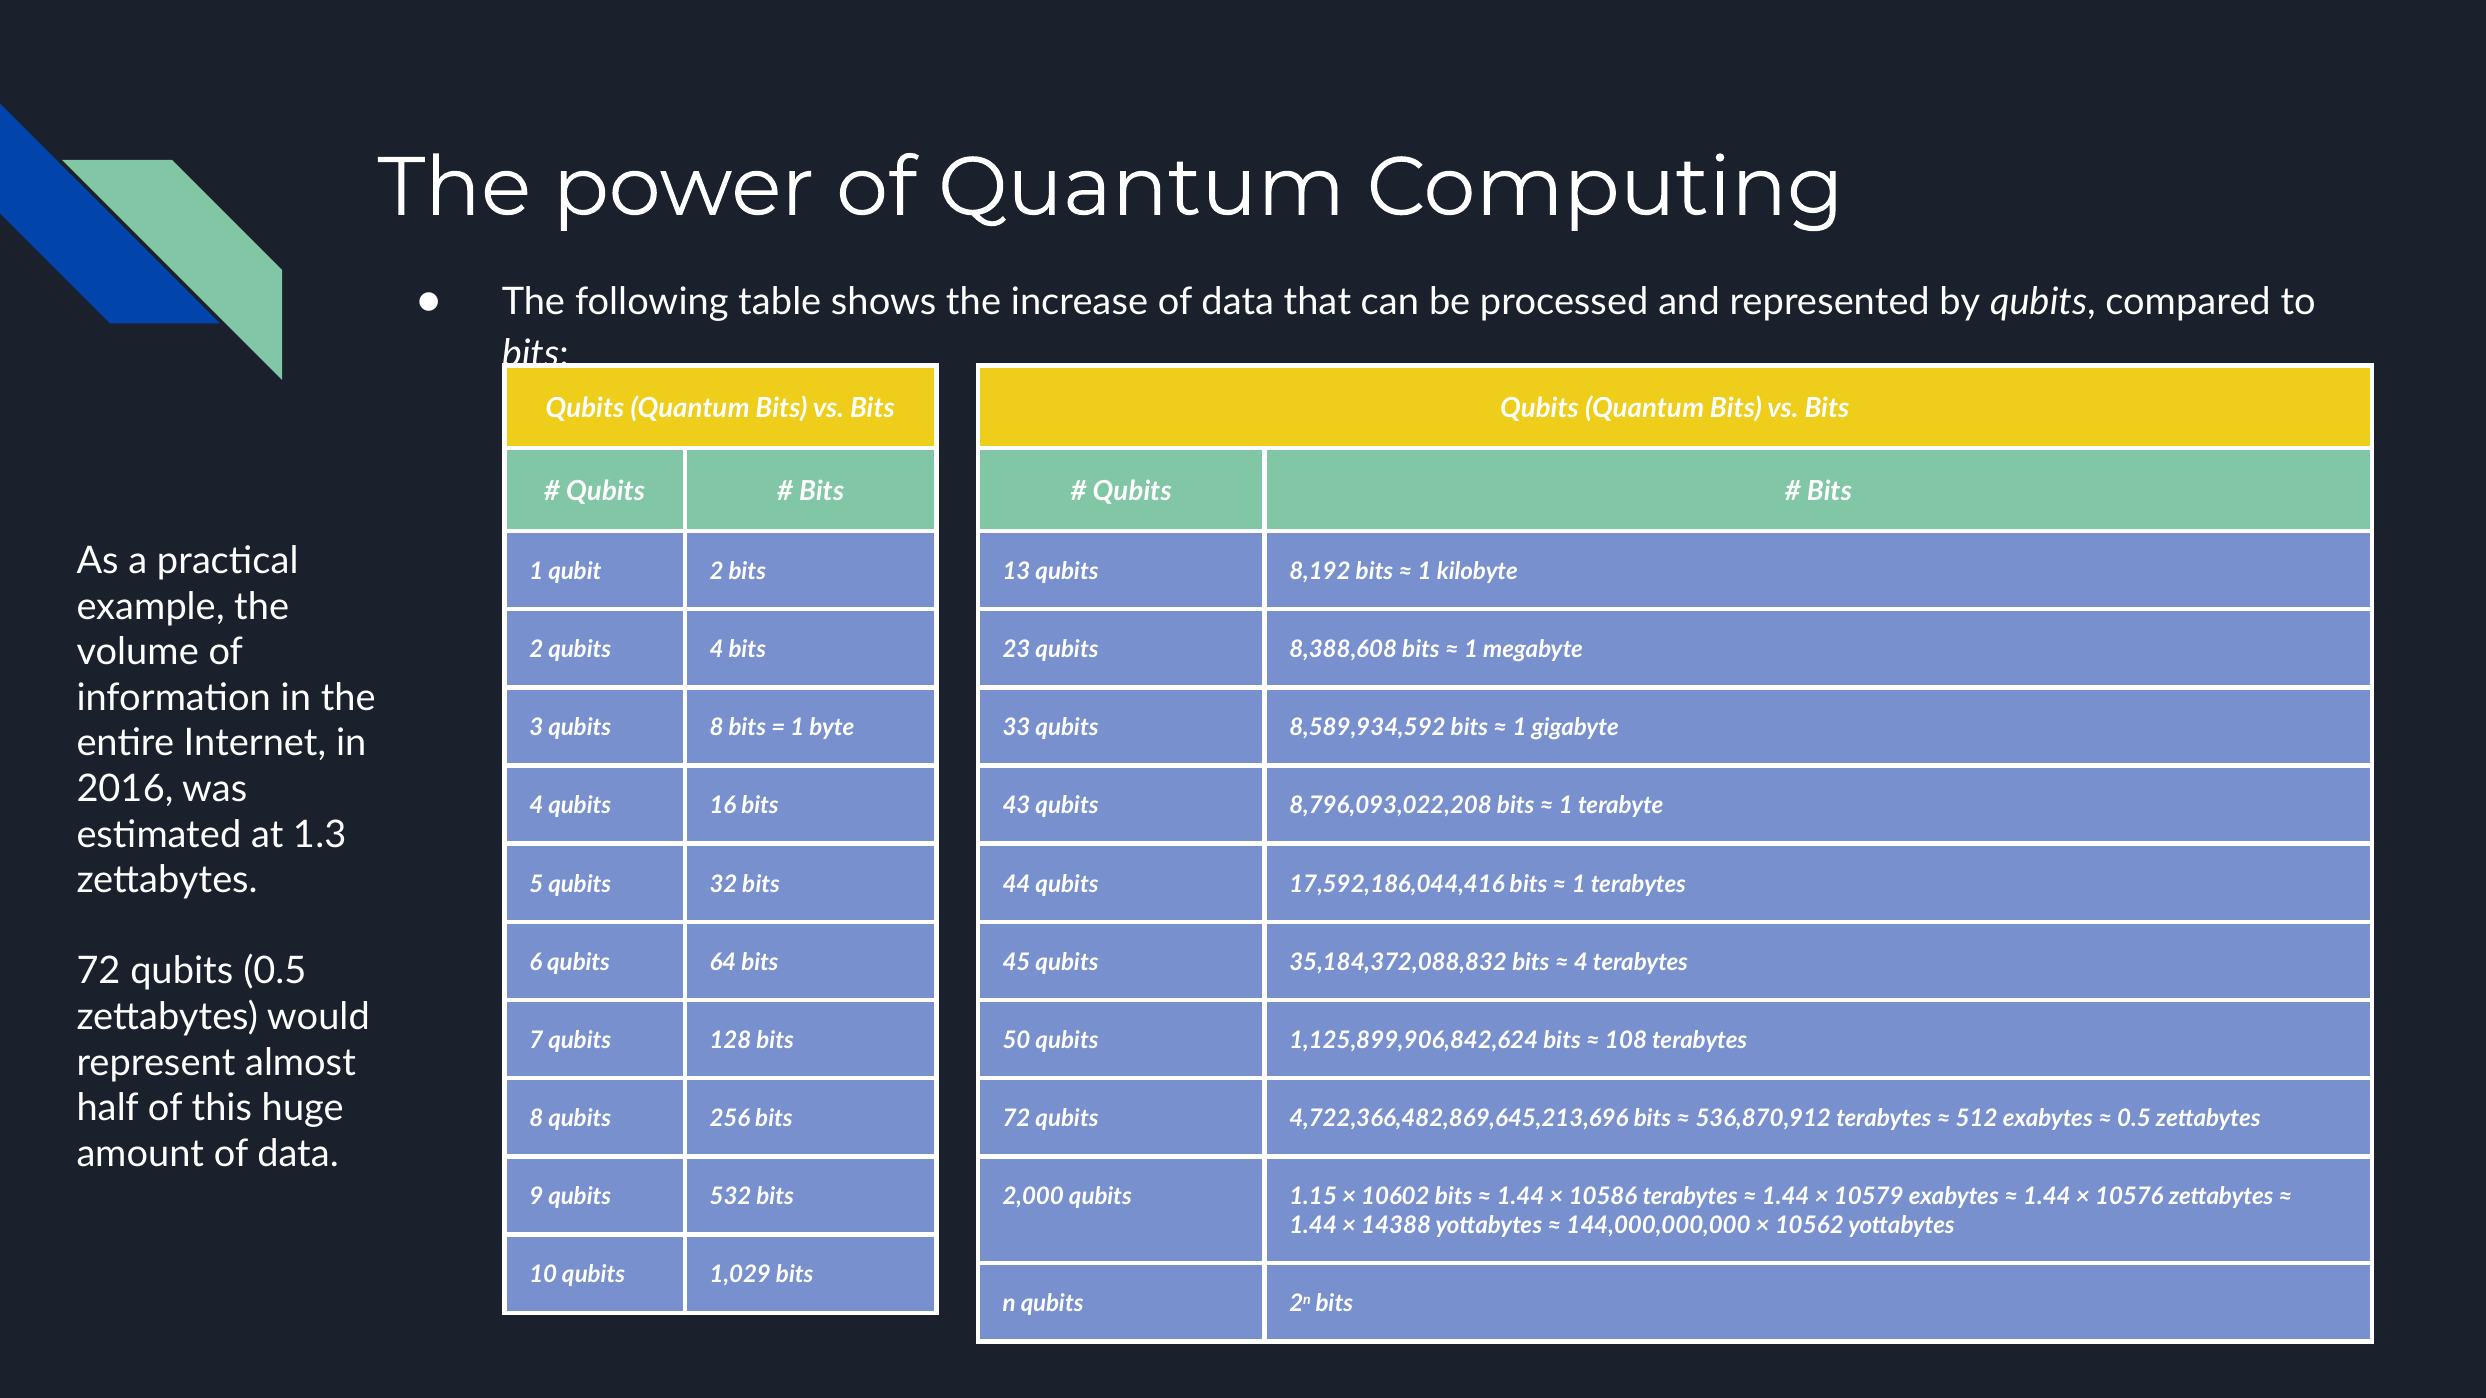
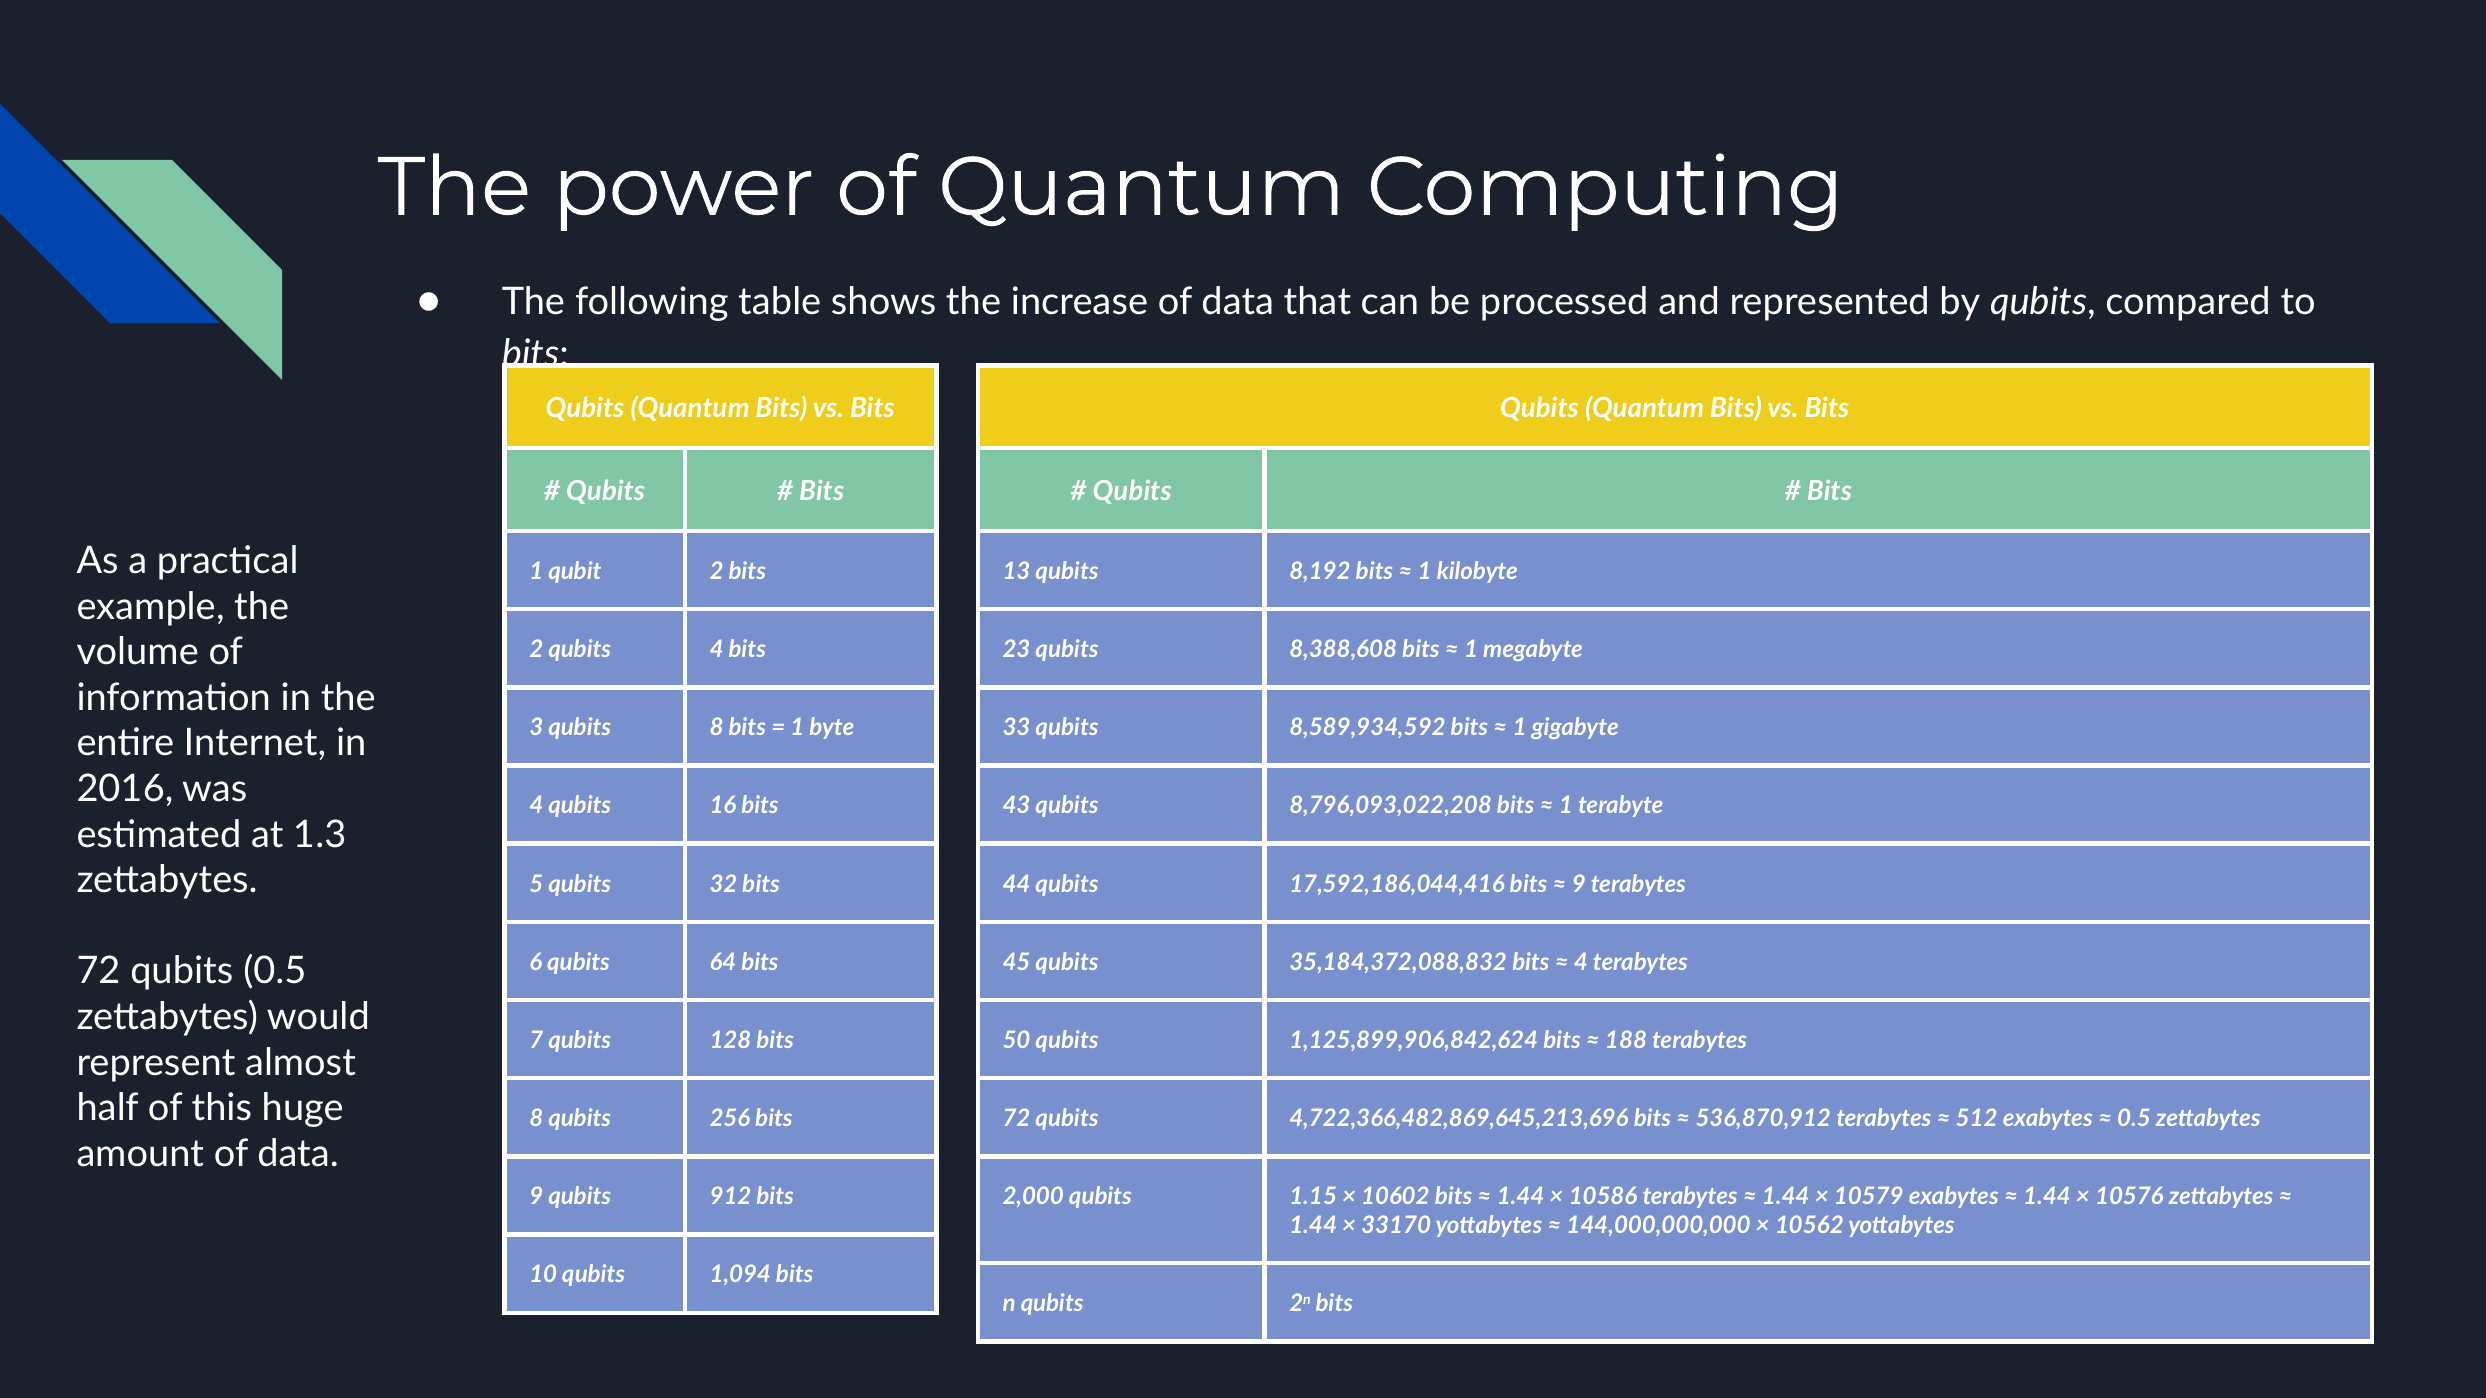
1 at (1579, 884): 1 -> 9
108: 108 -> 188
532: 532 -> 912
14388: 14388 -> 33170
1,029: 1,029 -> 1,094
